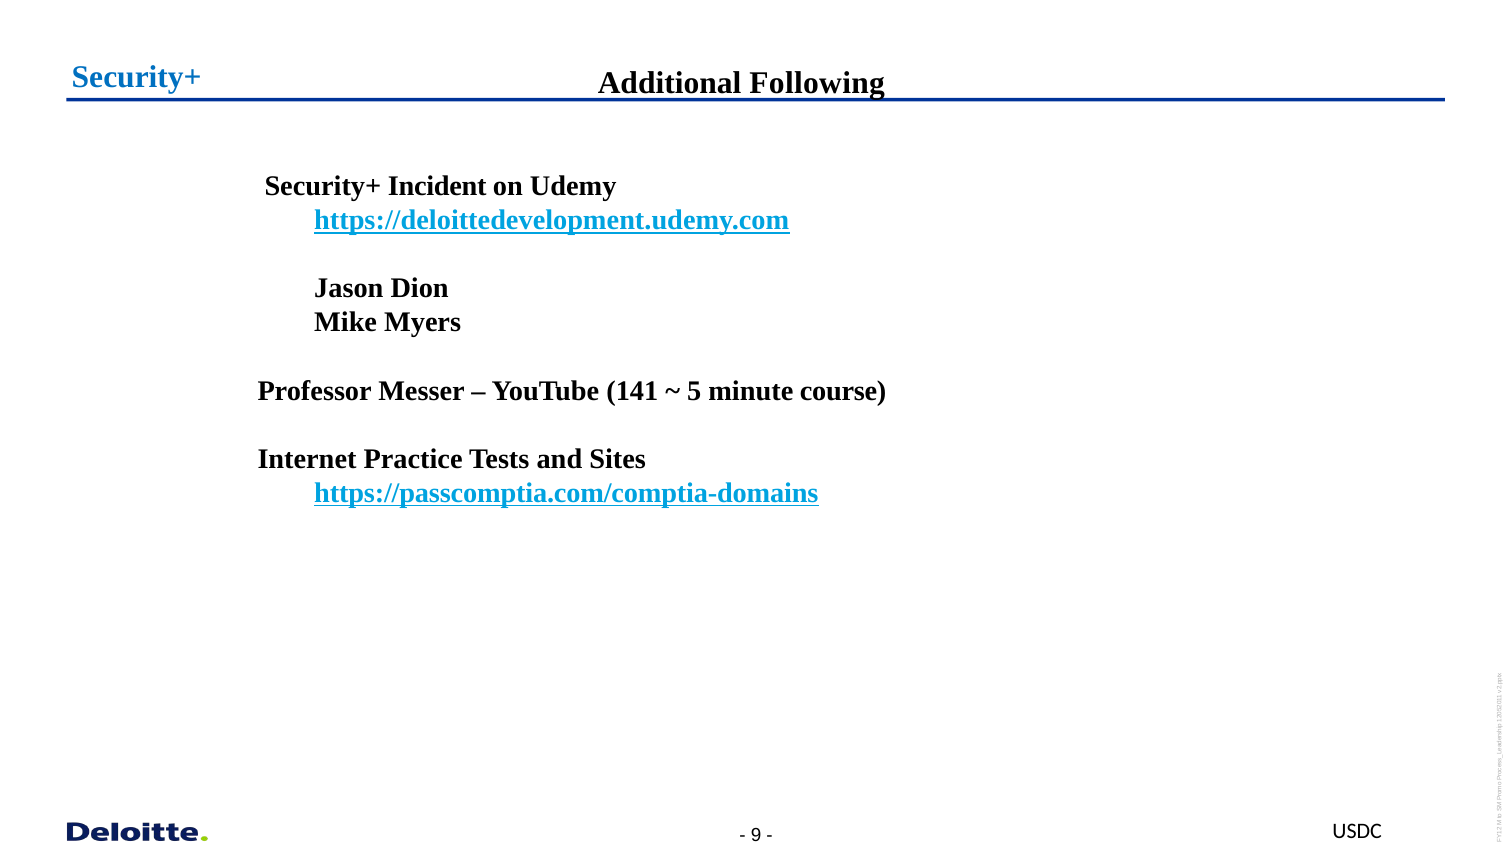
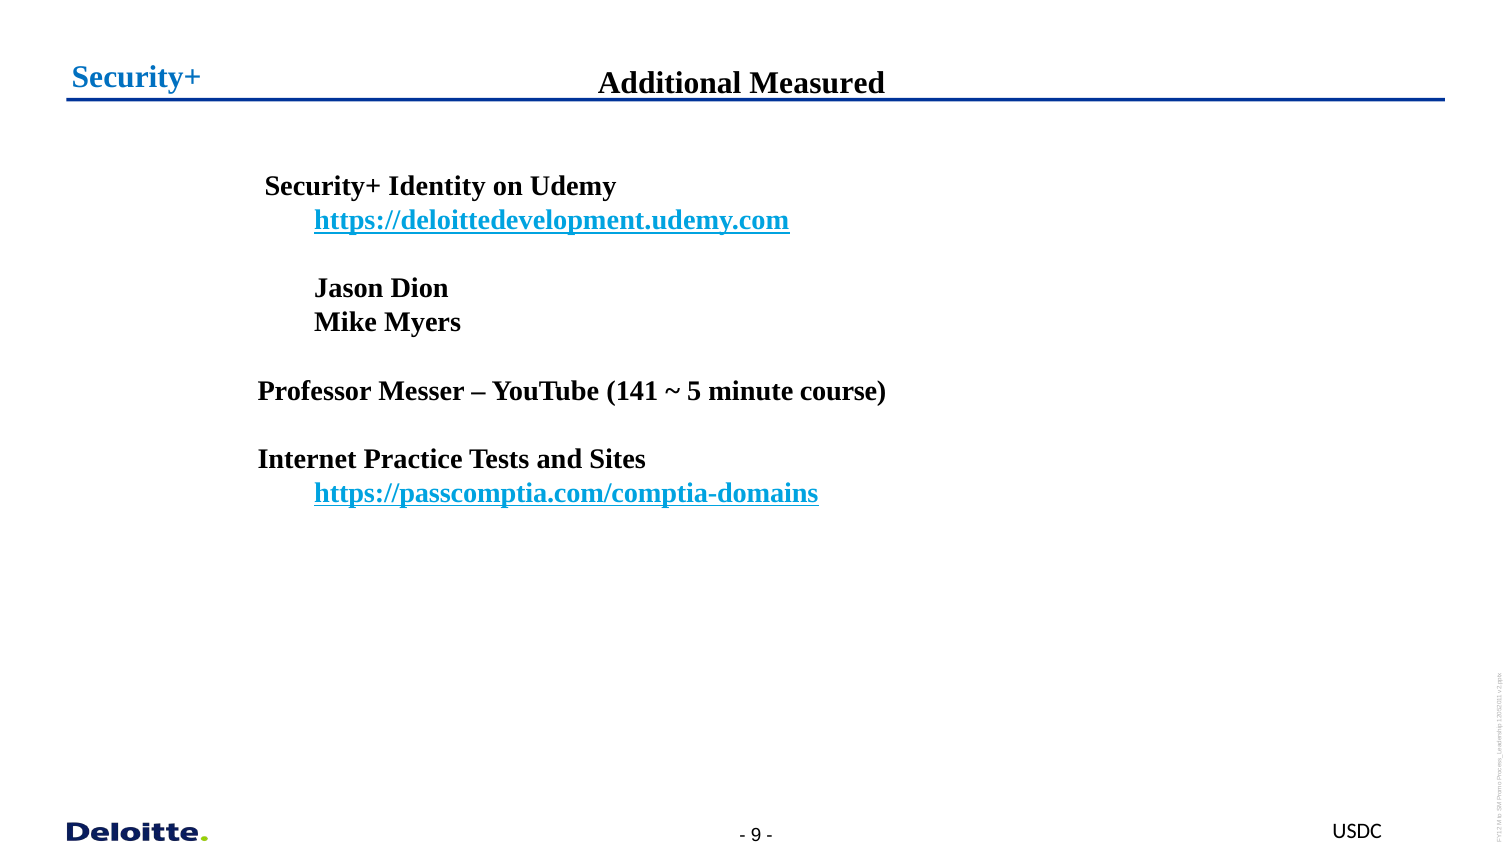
Following: Following -> Measured
Incident: Incident -> Identity
